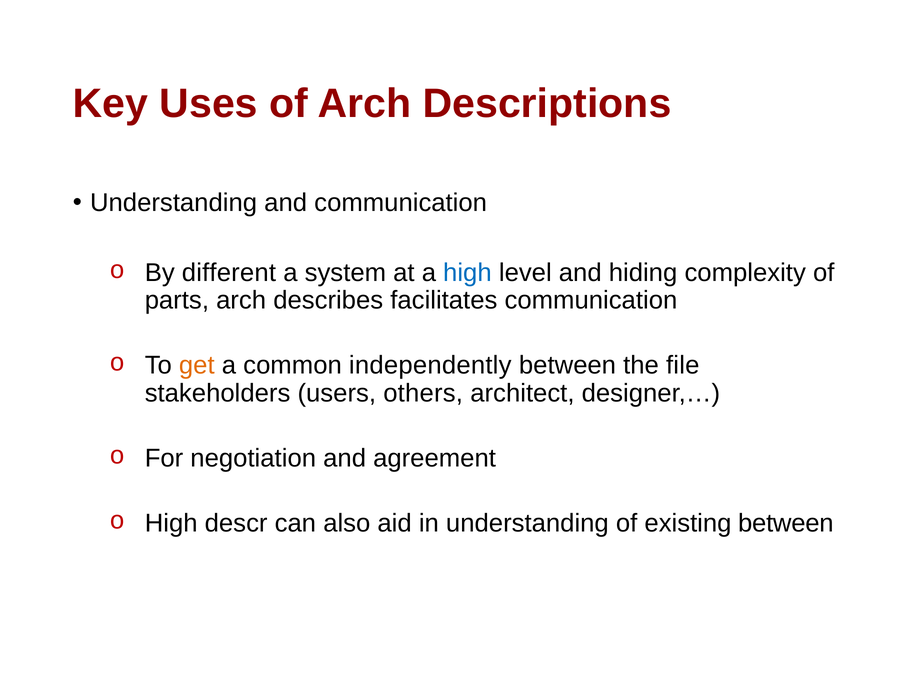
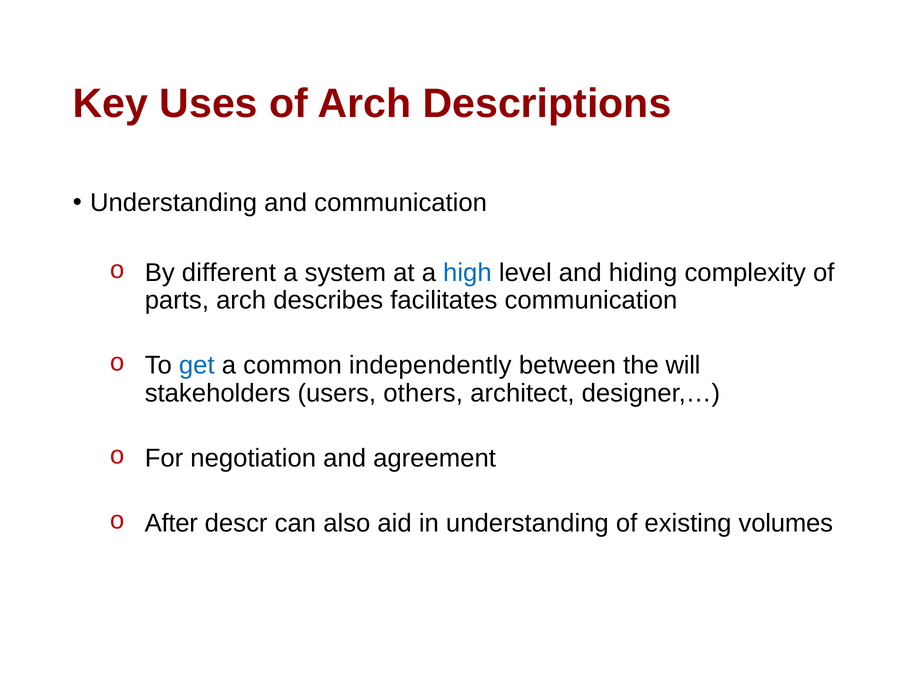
get colour: orange -> blue
file: file -> will
High at (171, 523): High -> After
existing between: between -> volumes
